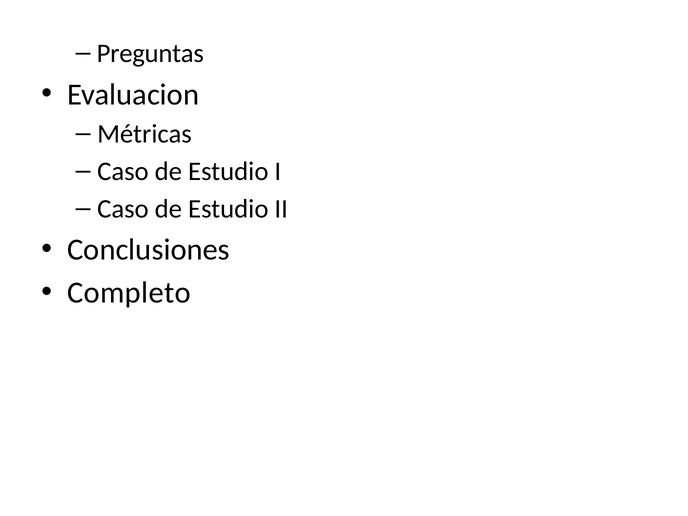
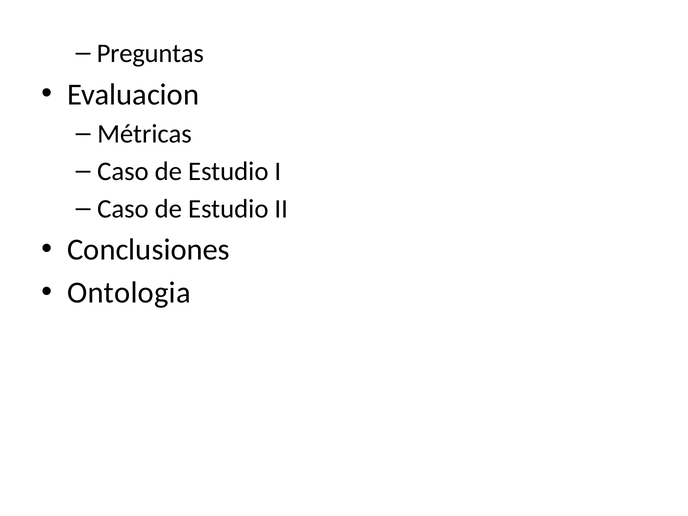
Completo: Completo -> Ontologia
